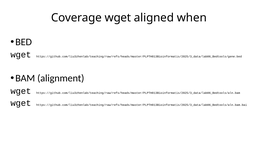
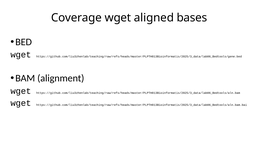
when: when -> bases
